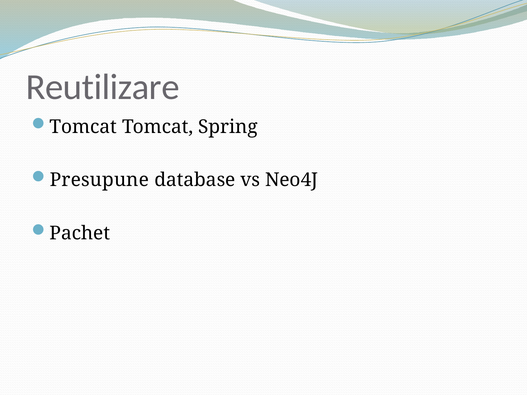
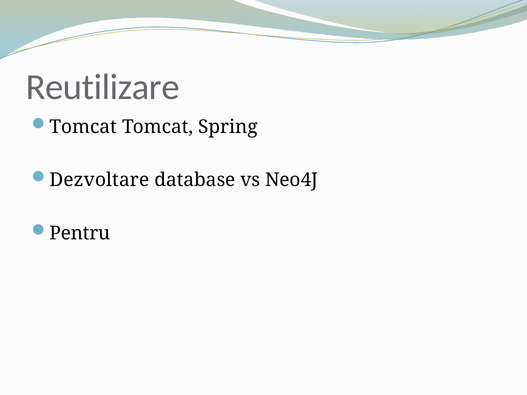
Presupune: Presupune -> Dezvoltare
Pachet: Pachet -> Pentru
